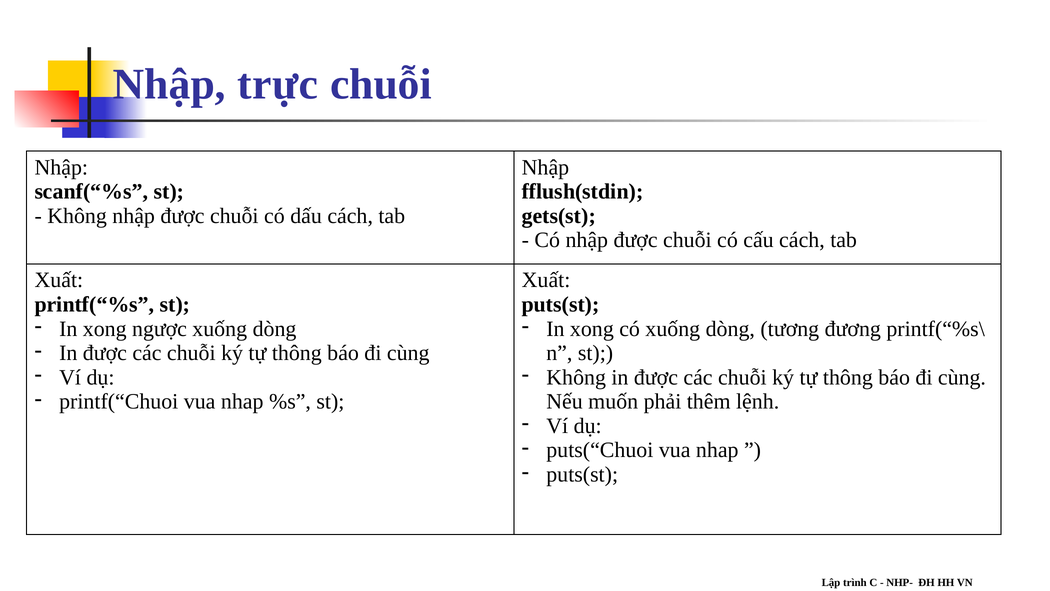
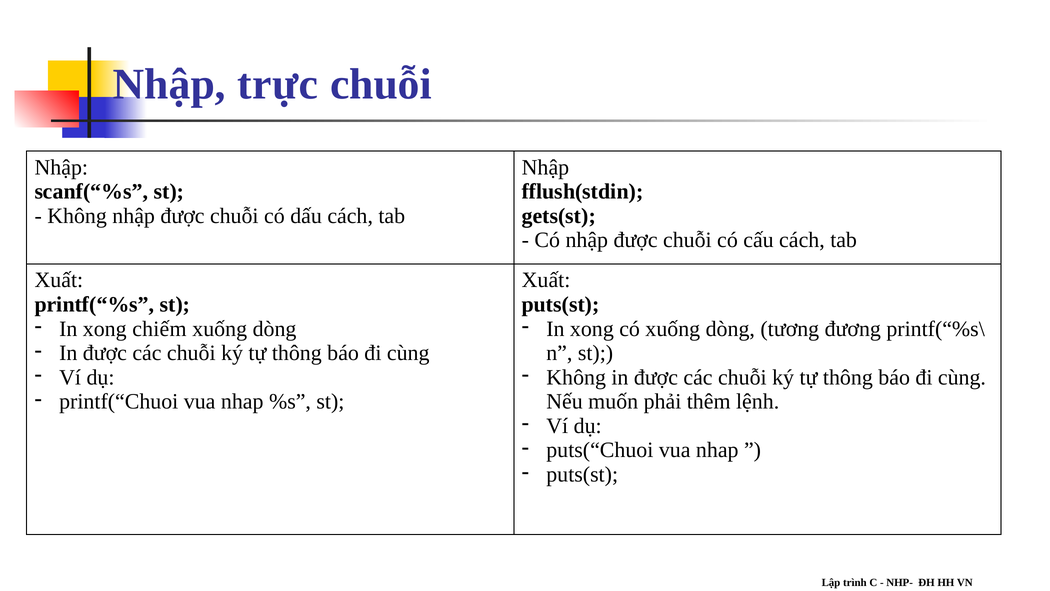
ngược: ngược -> chiếm
